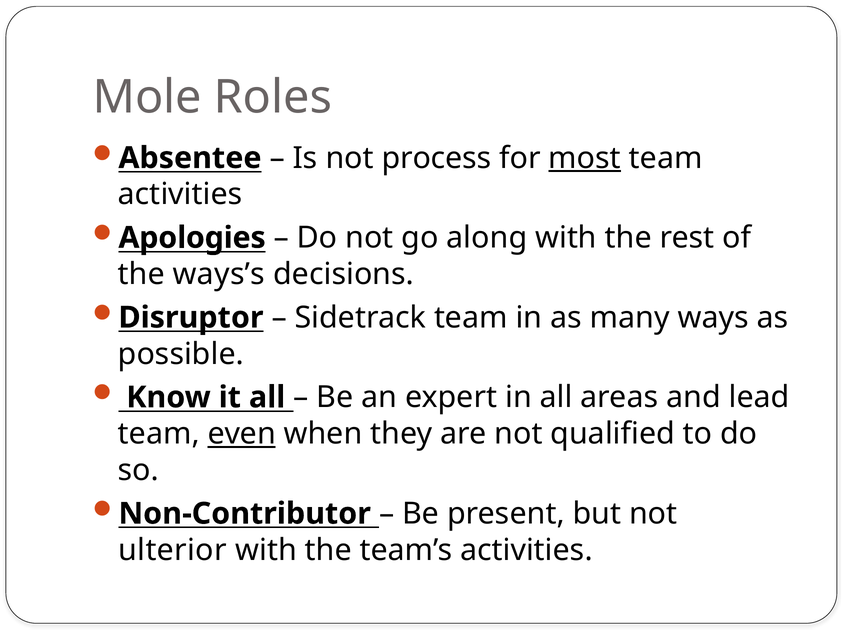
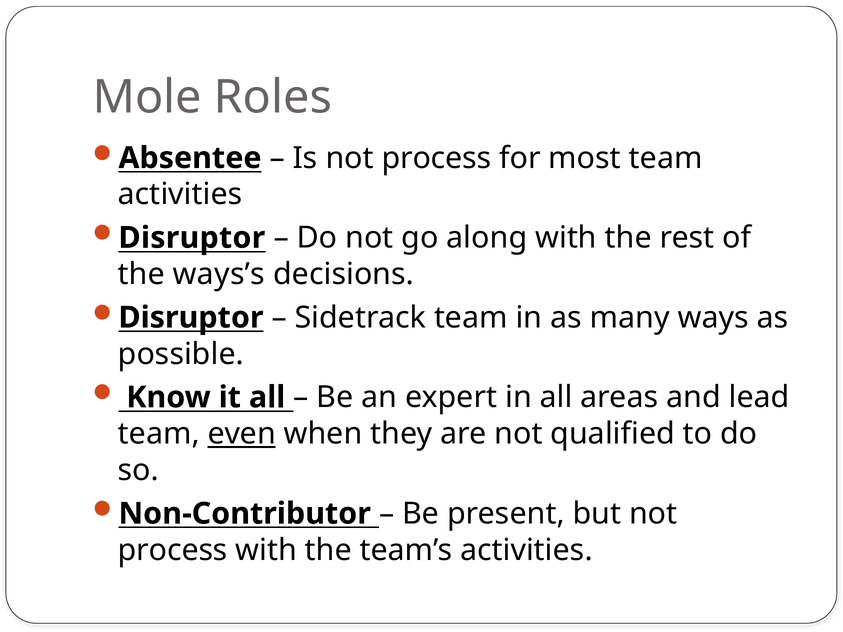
most underline: present -> none
Apologies at (192, 238): Apologies -> Disruptor
ulterior at (172, 550): ulterior -> process
